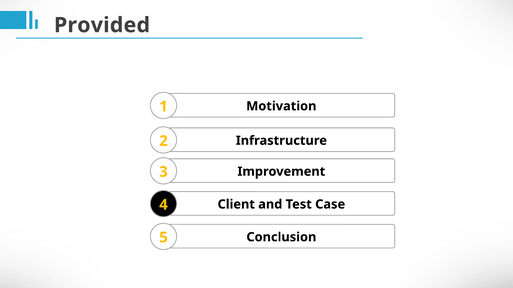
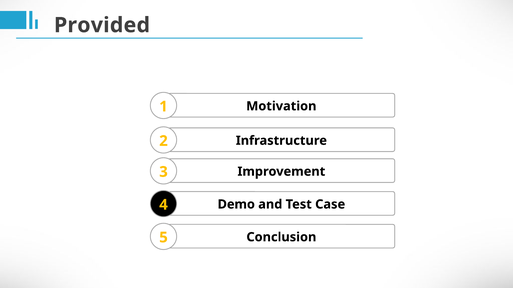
Client: Client -> Demo
